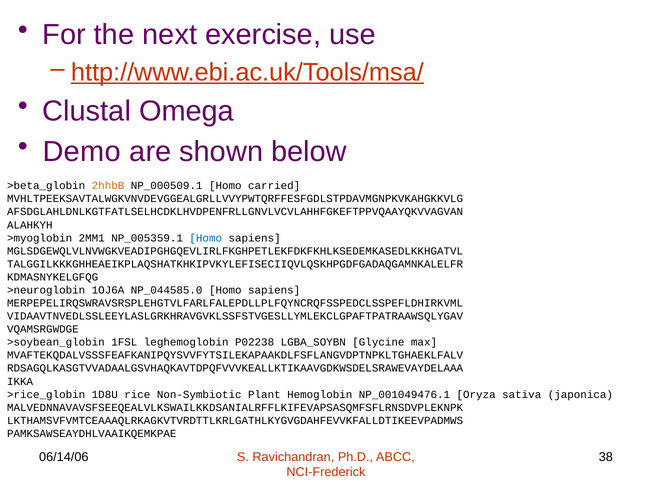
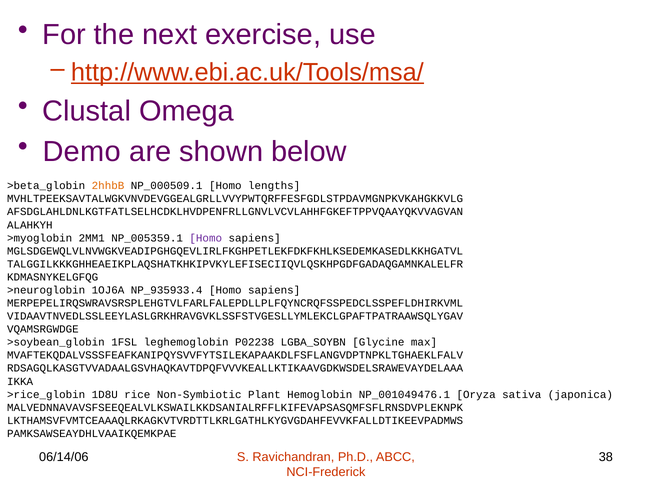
carried: carried -> lengths
Homo at (206, 238) colour: blue -> purple
NP_044585.0: NP_044585.0 -> NP_935933.4
